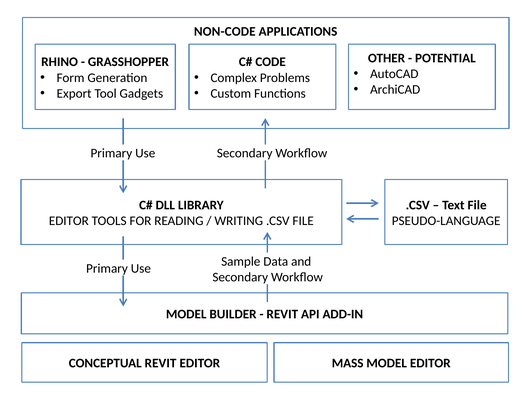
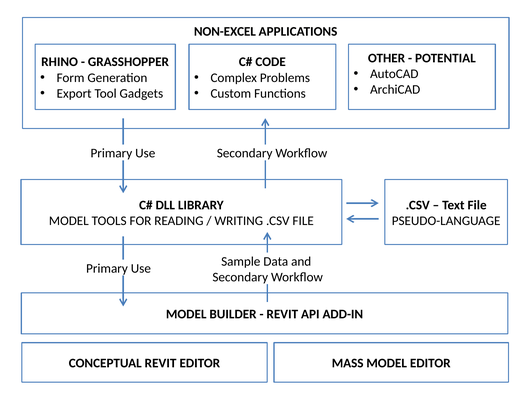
NON-CODE: NON-CODE -> NON-EXCEL
EDITOR at (69, 221): EDITOR -> MODEL
